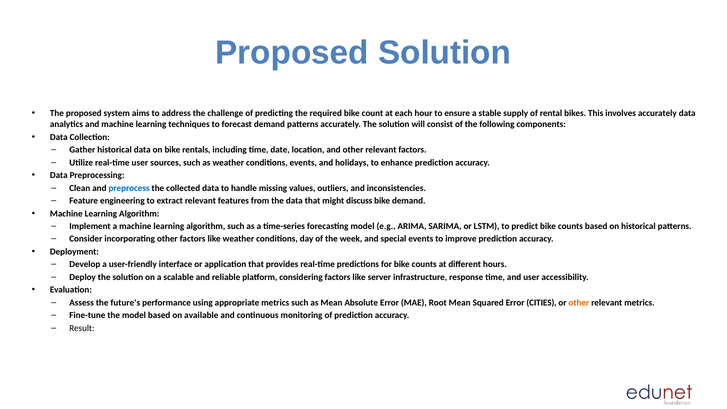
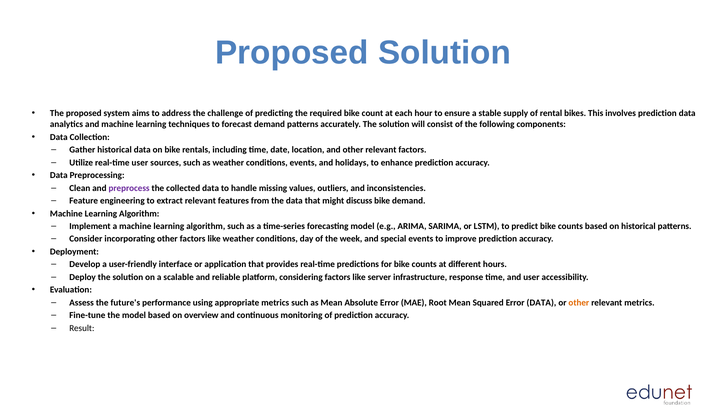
involves accurately: accurately -> prediction
preprocess colour: blue -> purple
Error CITIES: CITIES -> DATA
available: available -> overview
